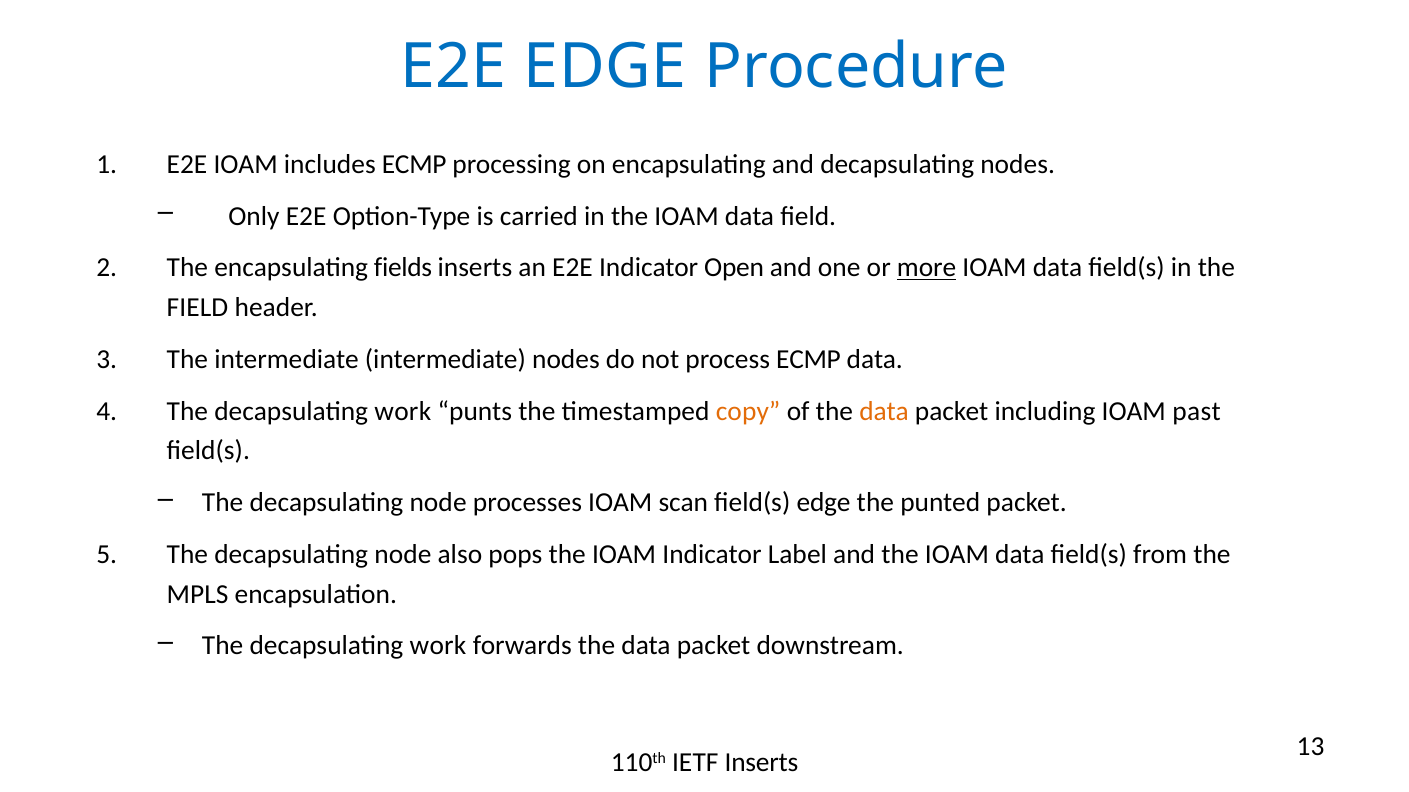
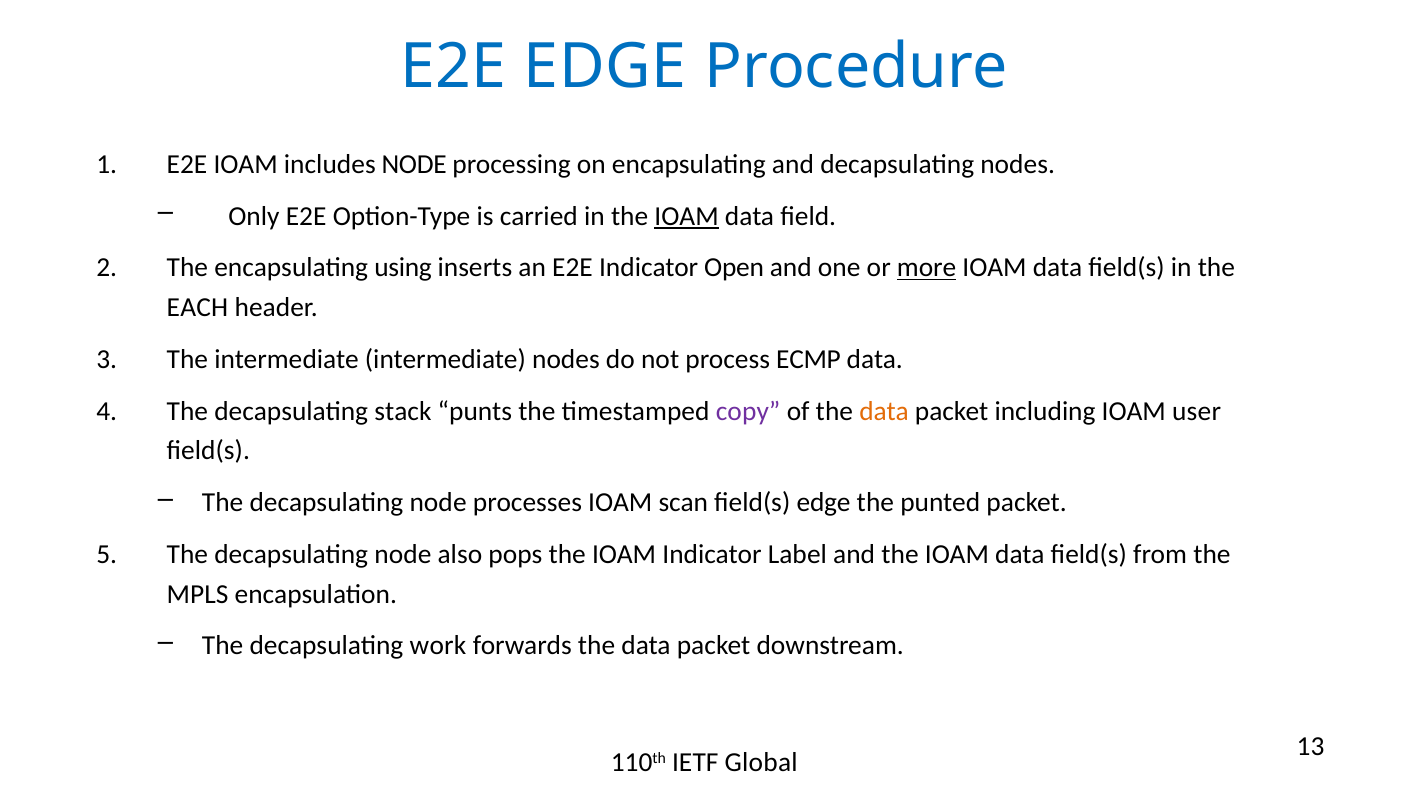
includes ECMP: ECMP -> NODE
IOAM at (687, 216) underline: none -> present
fields: fields -> using
FIELD at (198, 308): FIELD -> EACH
work at (403, 411): work -> stack
copy colour: orange -> purple
past: past -> user
IETF Inserts: Inserts -> Global
